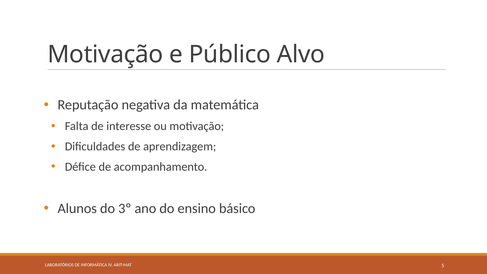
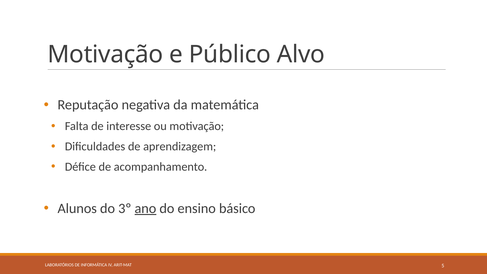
ano underline: none -> present
